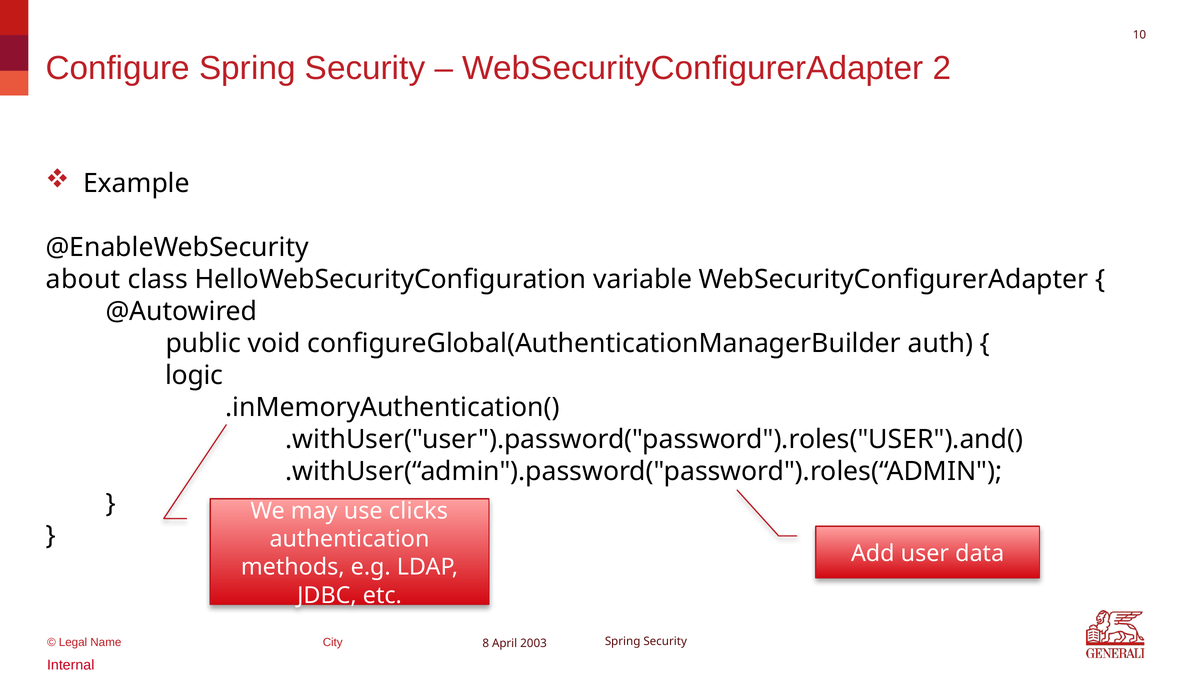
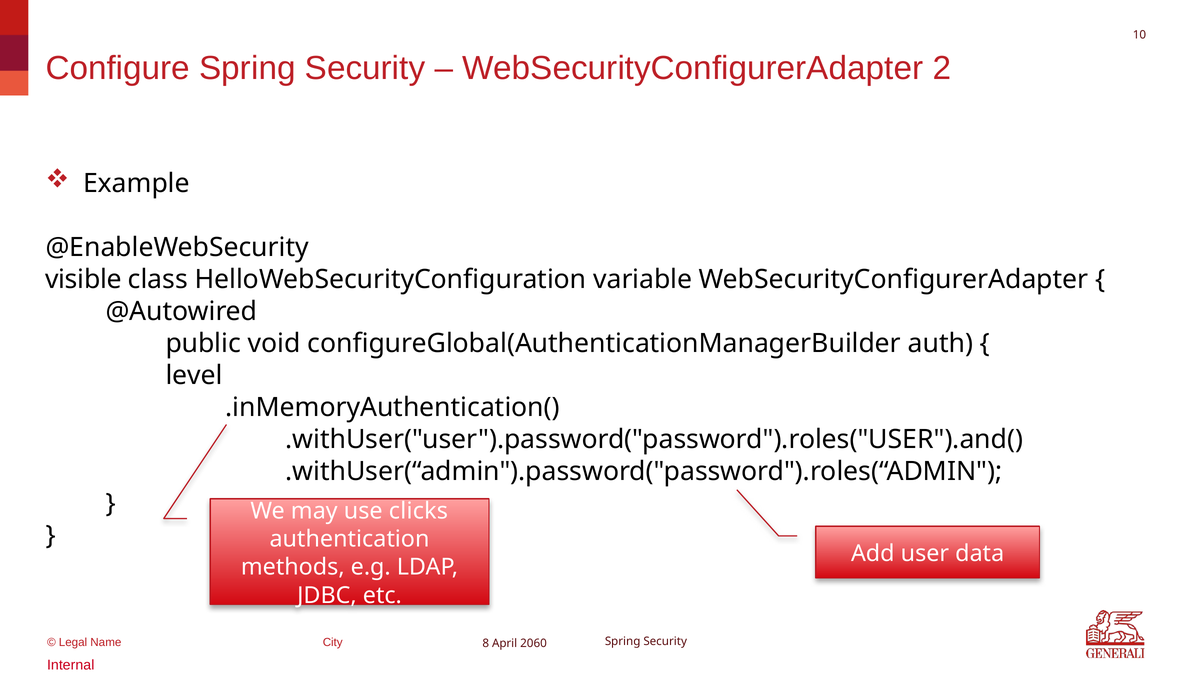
about: about -> visible
logic: logic -> level
2003: 2003 -> 2060
